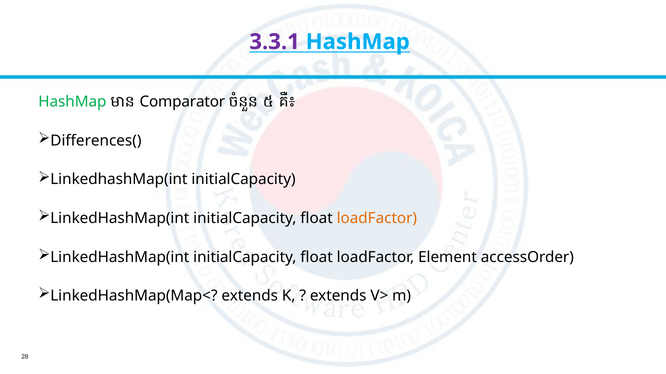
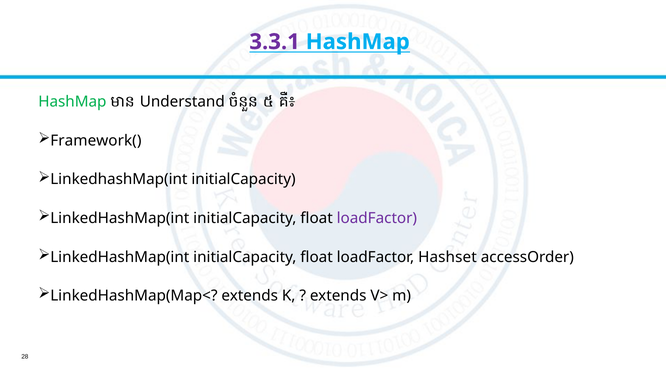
Comparator: Comparator -> Understand
Differences(: Differences( -> Framework(
loadFactor at (377, 219) colour: orange -> purple
Element: Element -> Hashset
